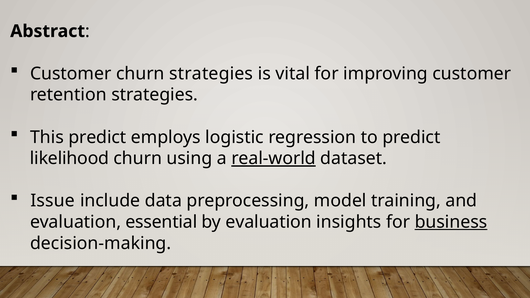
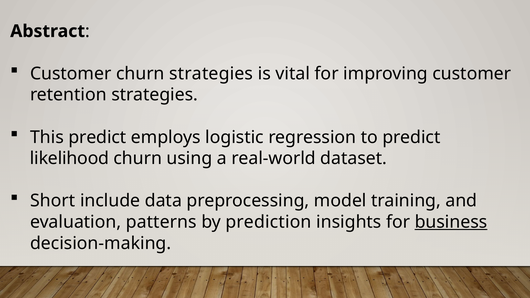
real-world underline: present -> none
Issue: Issue -> Short
essential: essential -> patterns
by evaluation: evaluation -> prediction
